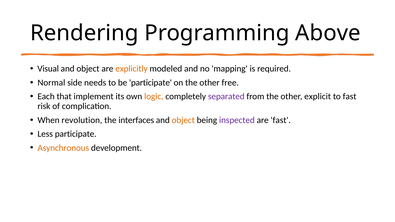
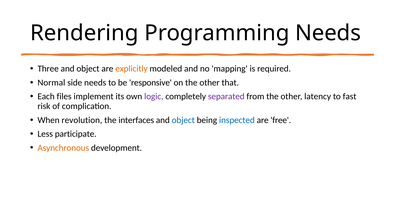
Programming Above: Above -> Needs
Visual: Visual -> Three
be participate: participate -> responsive
free: free -> that
that: that -> files
logic colour: orange -> purple
explicit: explicit -> latency
object at (183, 120) colour: orange -> blue
inspected colour: purple -> blue
are fast: fast -> free
